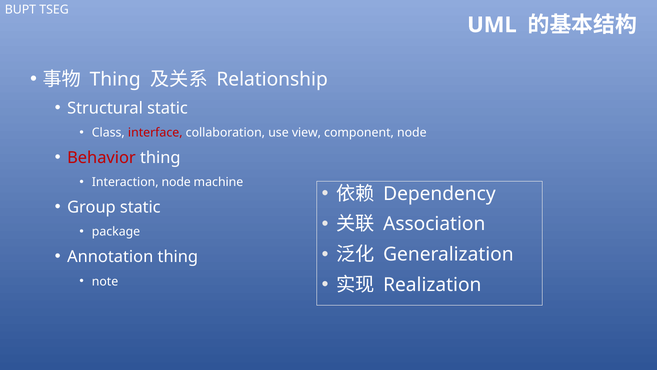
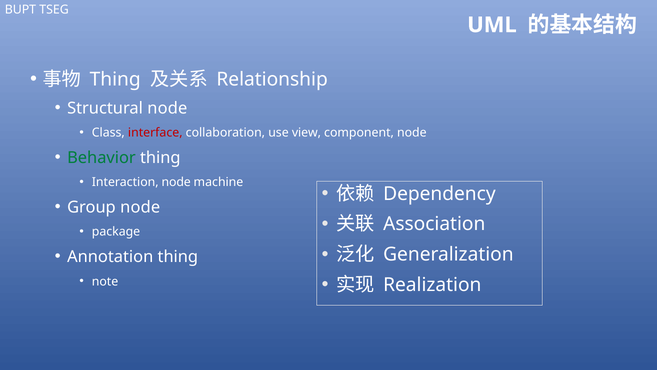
Structural static: static -> node
Behavior colour: red -> green
Group static: static -> node
